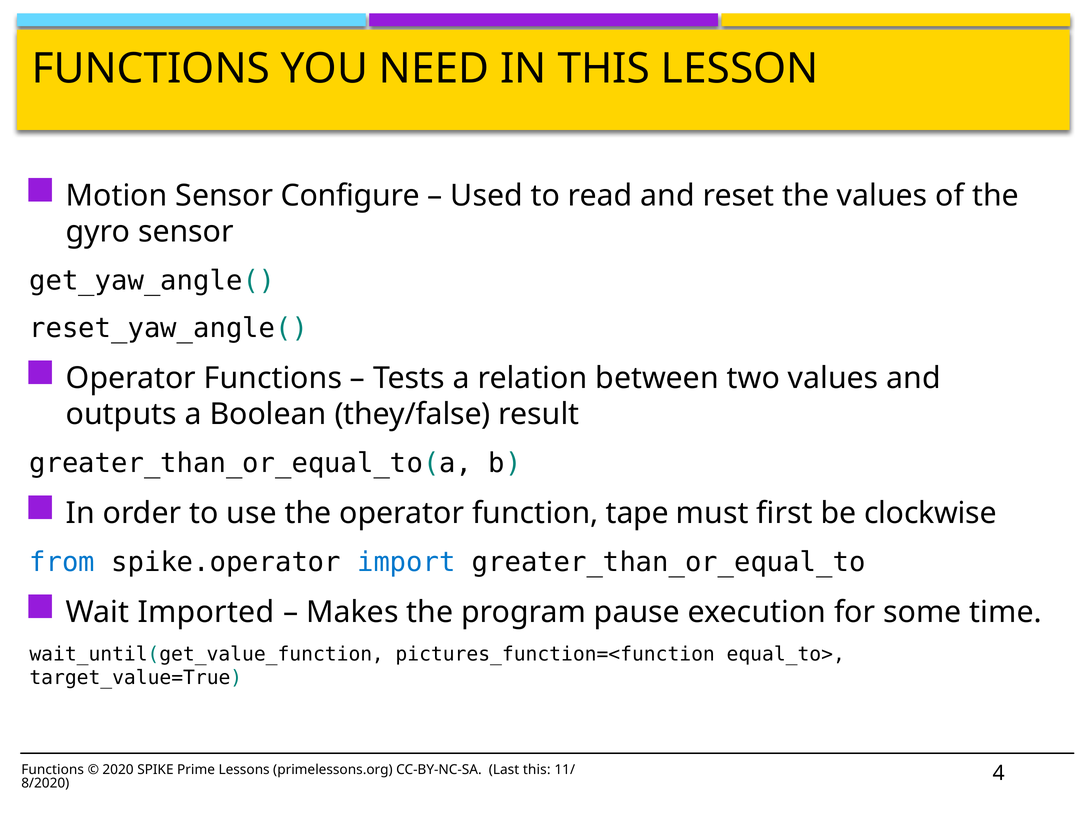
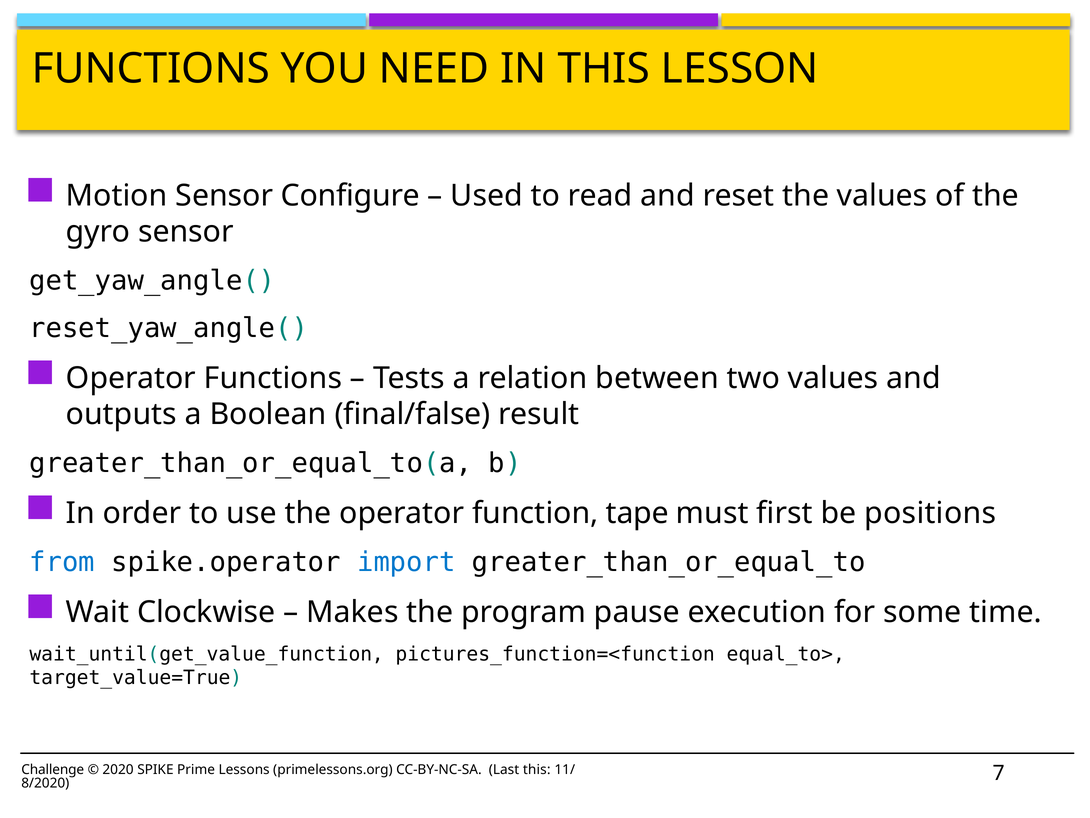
they/false: they/false -> final/false
clockwise: clockwise -> positions
Imported: Imported -> Clockwise
Functions at (53, 769): Functions -> Challenge
4: 4 -> 7
